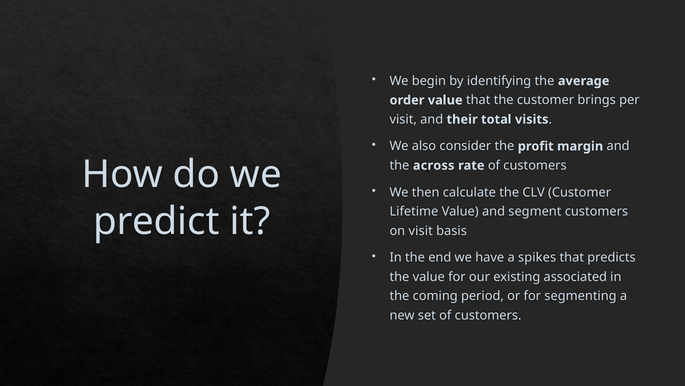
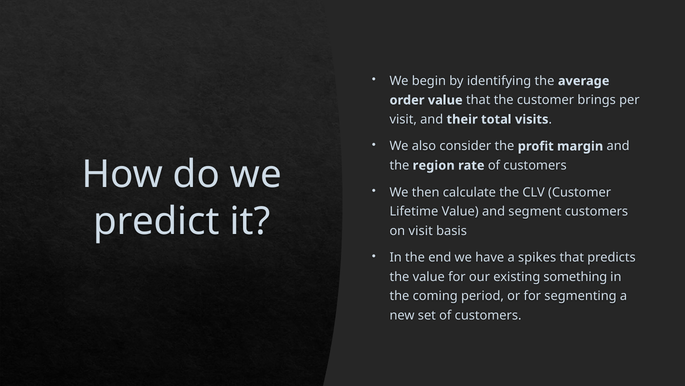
across: across -> region
associated: associated -> something
